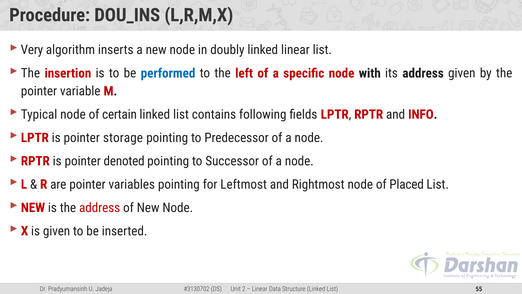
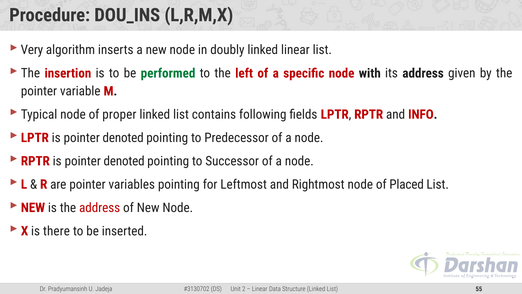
performed colour: blue -> green
certain: certain -> proper
LPTR is pointer storage: storage -> denoted
is given: given -> there
